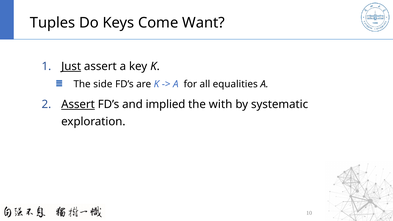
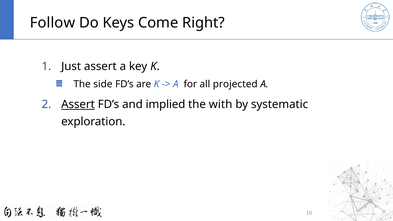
Tuples: Tuples -> Follow
Want: Want -> Right
Just underline: present -> none
equalities: equalities -> projected
